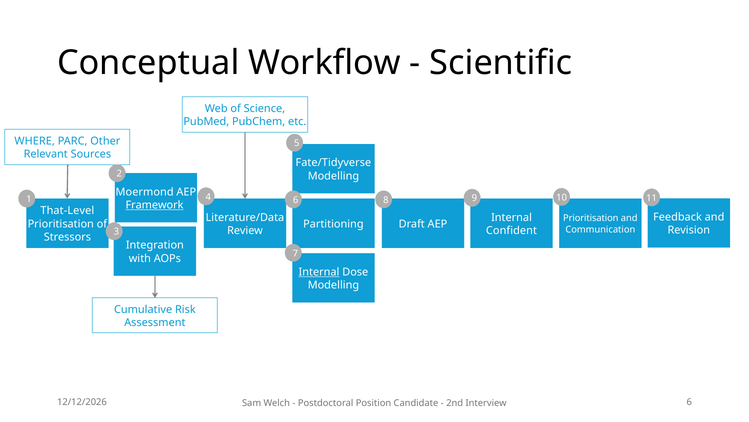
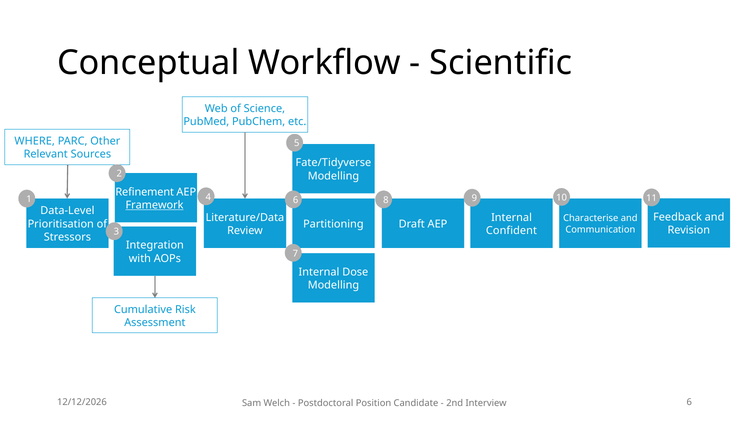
Moermond: Moermond -> Refinement
That-Level: That-Level -> Data-Level
Prioritisation at (591, 218): Prioritisation -> Characterise
Internal at (319, 272) underline: present -> none
